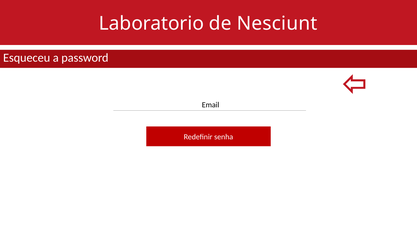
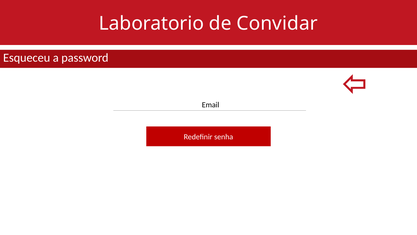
Nesciunt: Nesciunt -> Convidar
